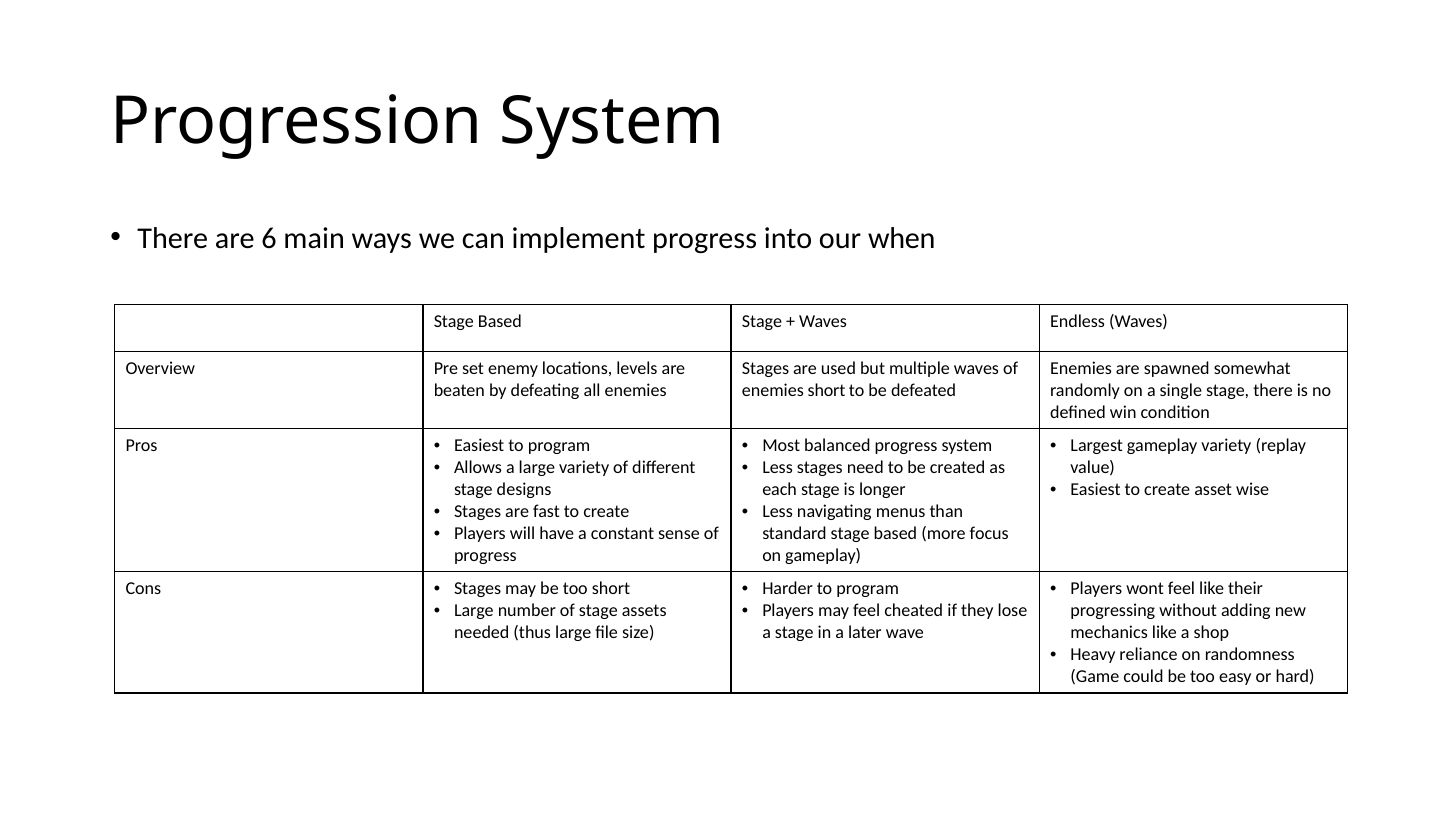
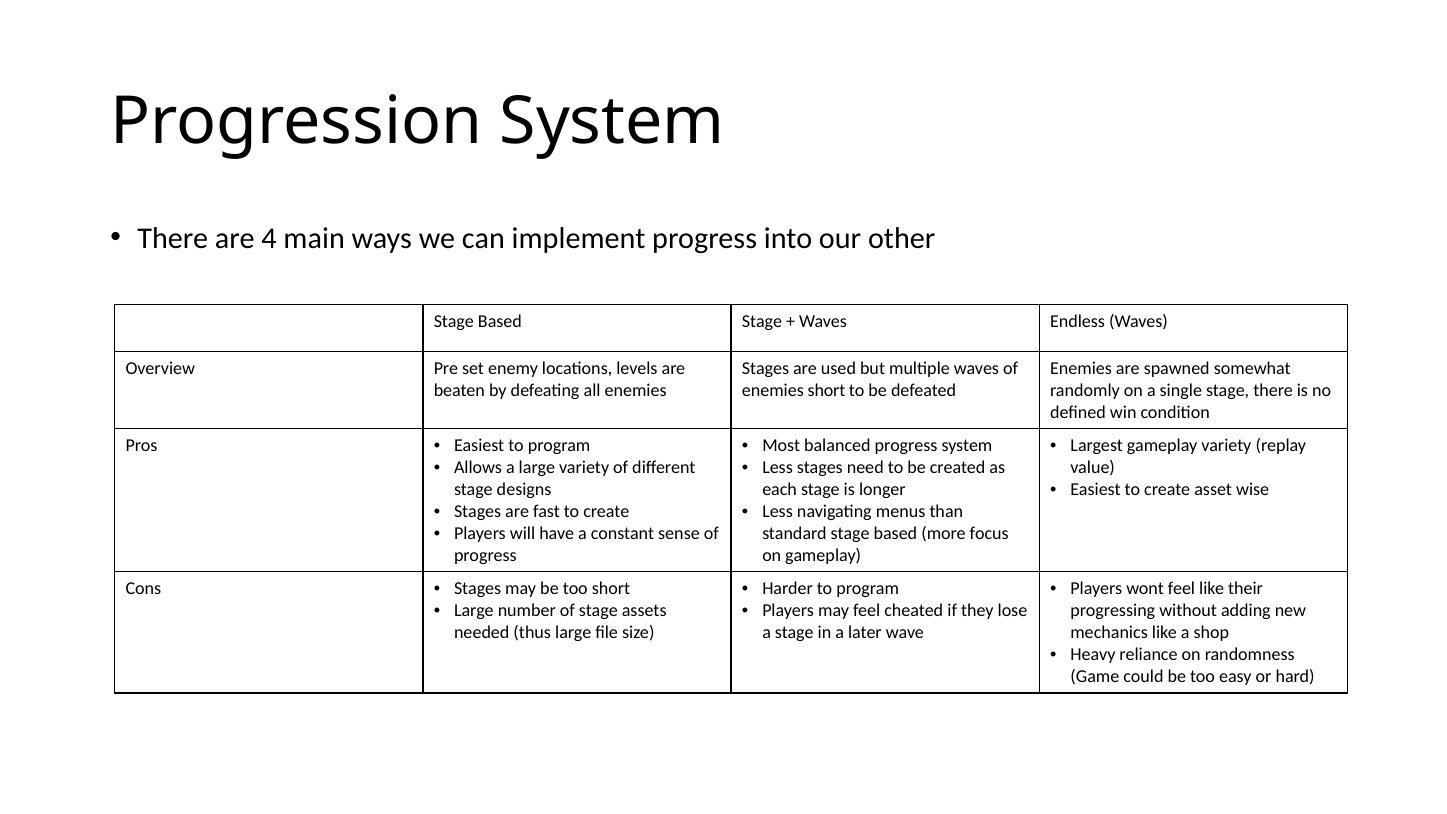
6: 6 -> 4
when: when -> other
